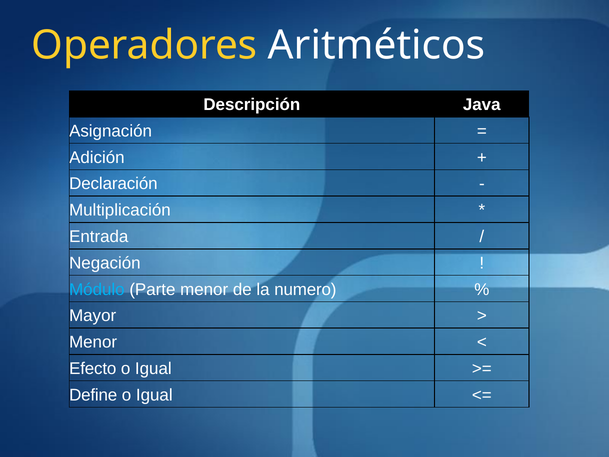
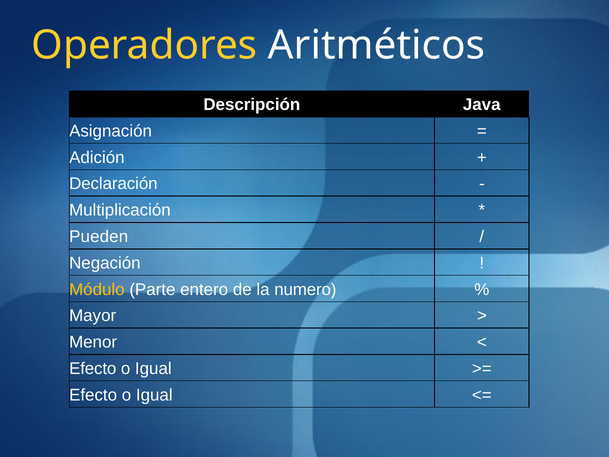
Entrada: Entrada -> Pueden
Módulo colour: light blue -> yellow
Parte menor: menor -> entero
Define at (93, 395): Define -> Efecto
